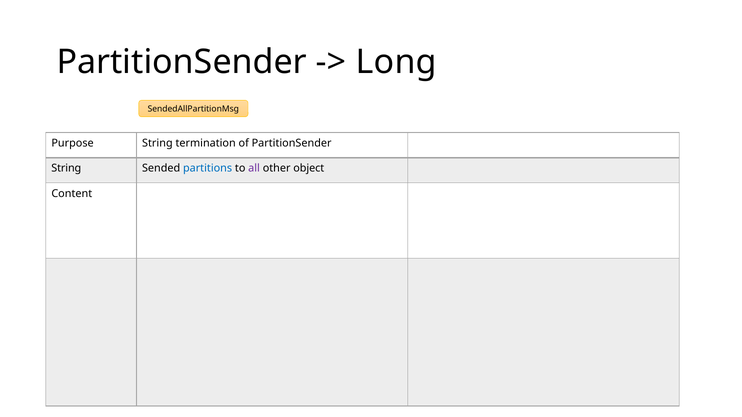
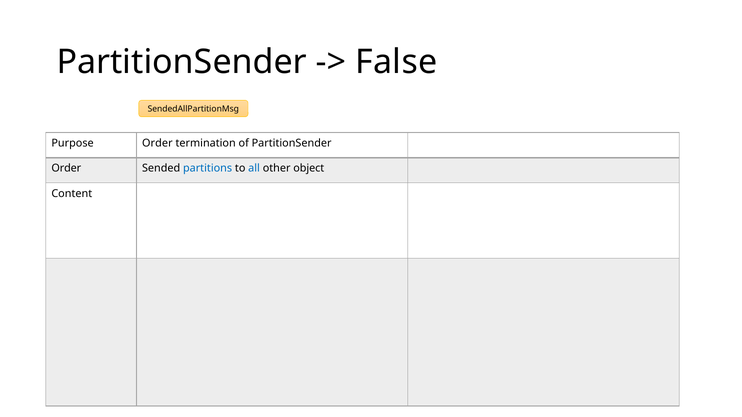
Long: Long -> False
Purpose String: String -> Order
String at (66, 169): String -> Order
all colour: purple -> blue
